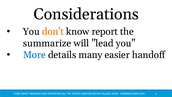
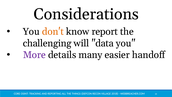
summarize: summarize -> challenging
lead: lead -> data
More colour: blue -> purple
